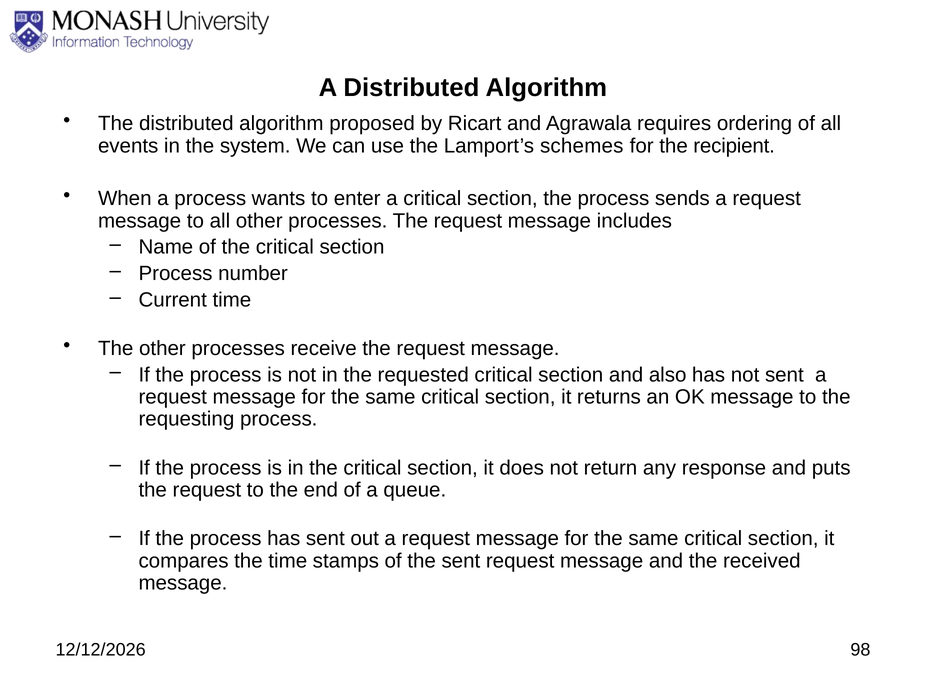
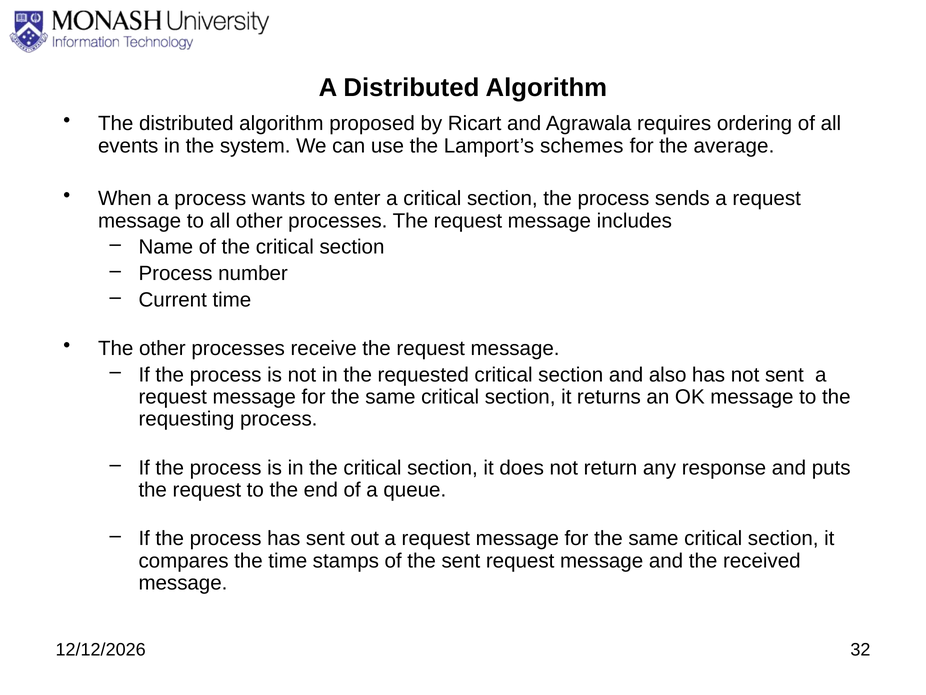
recipient: recipient -> average
98: 98 -> 32
